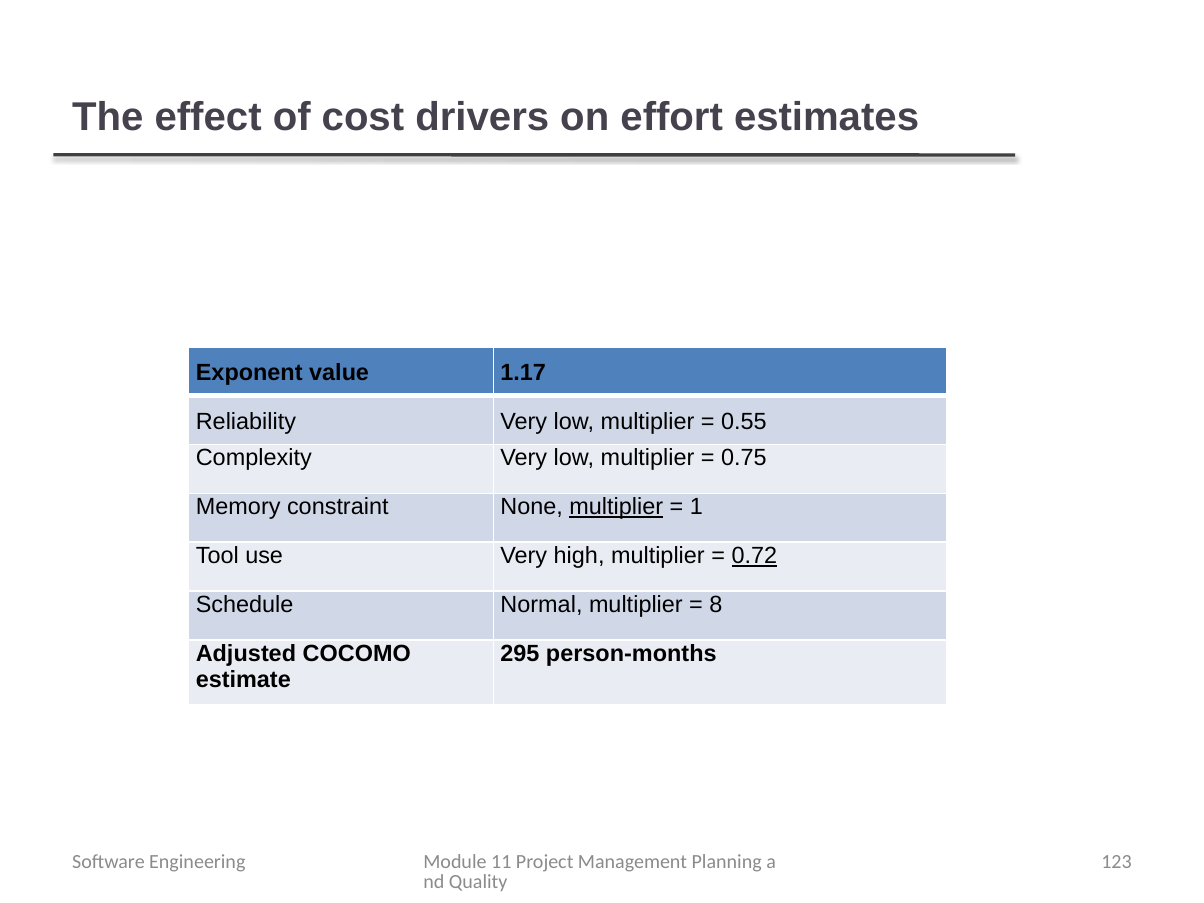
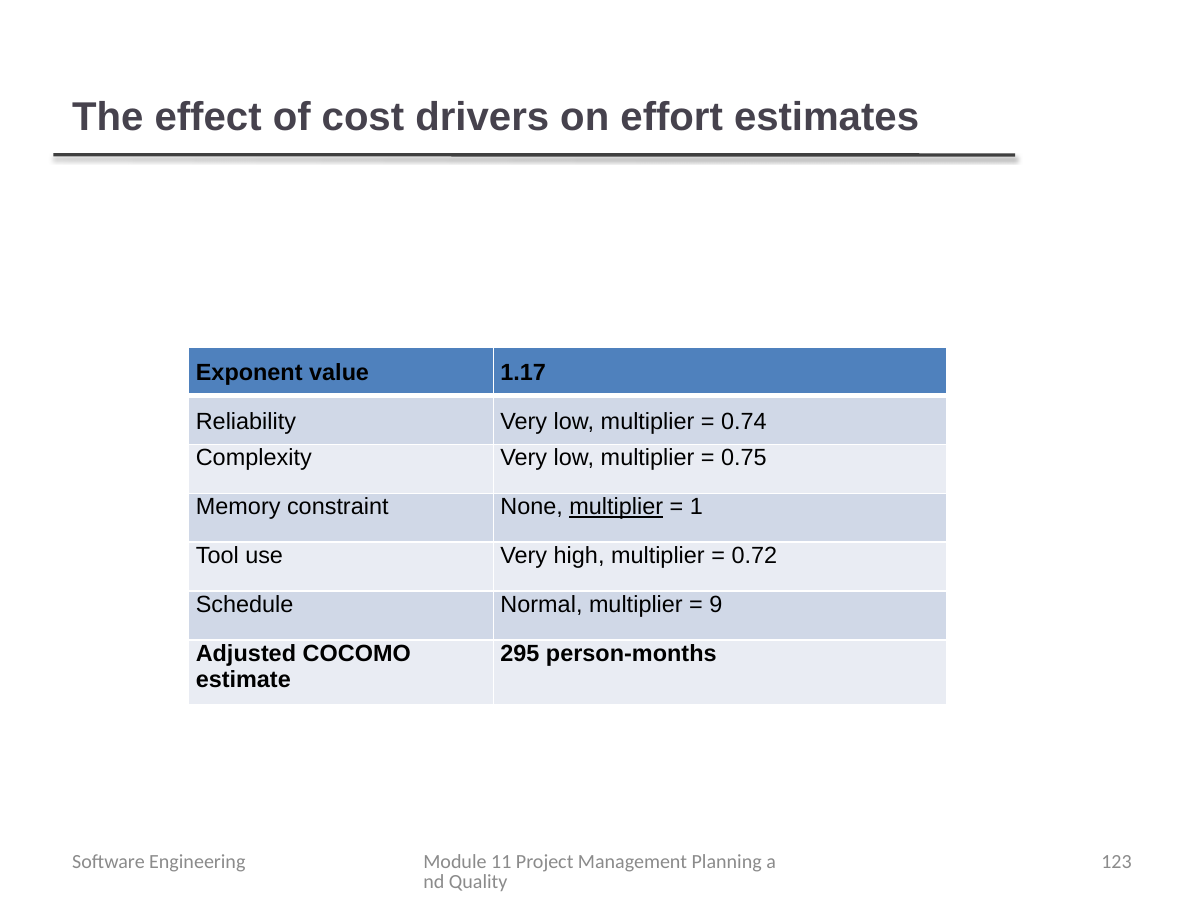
0.55: 0.55 -> 0.74
0.72 underline: present -> none
8: 8 -> 9
